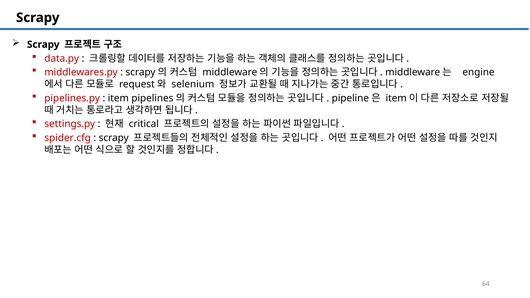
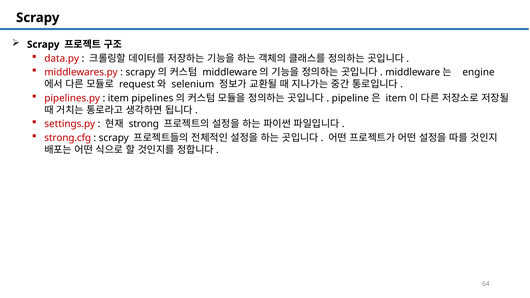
critical: critical -> strong
spider.cfg: spider.cfg -> strong.cfg
